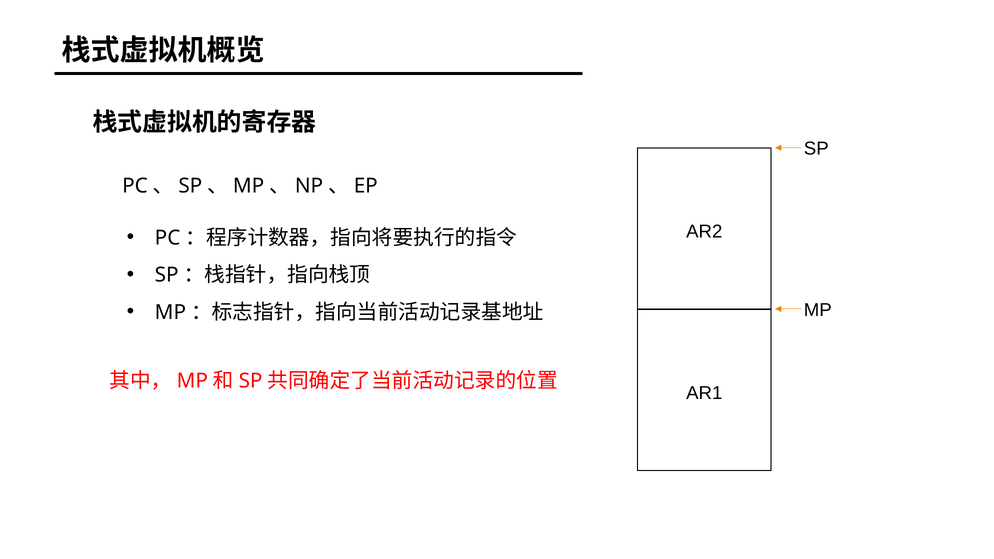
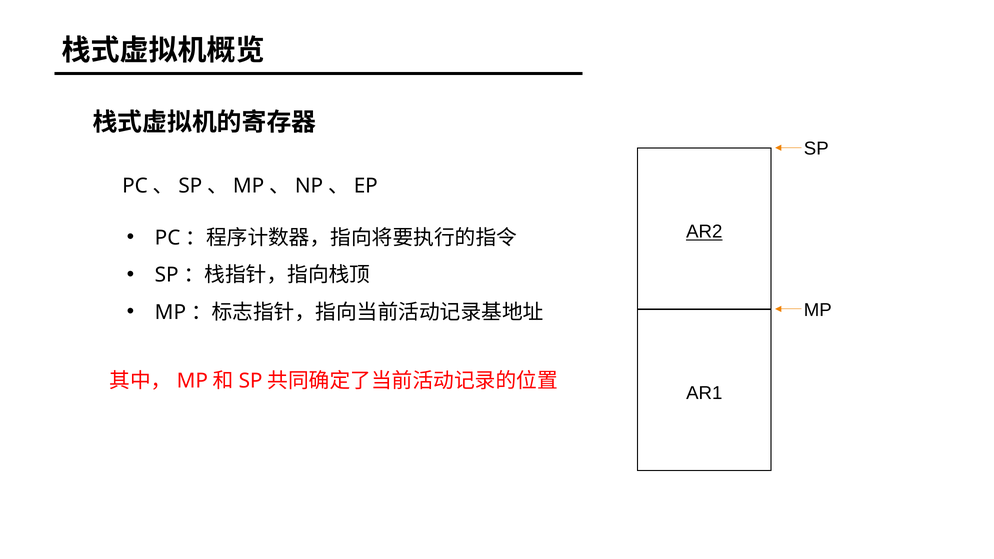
AR2 underline: none -> present
